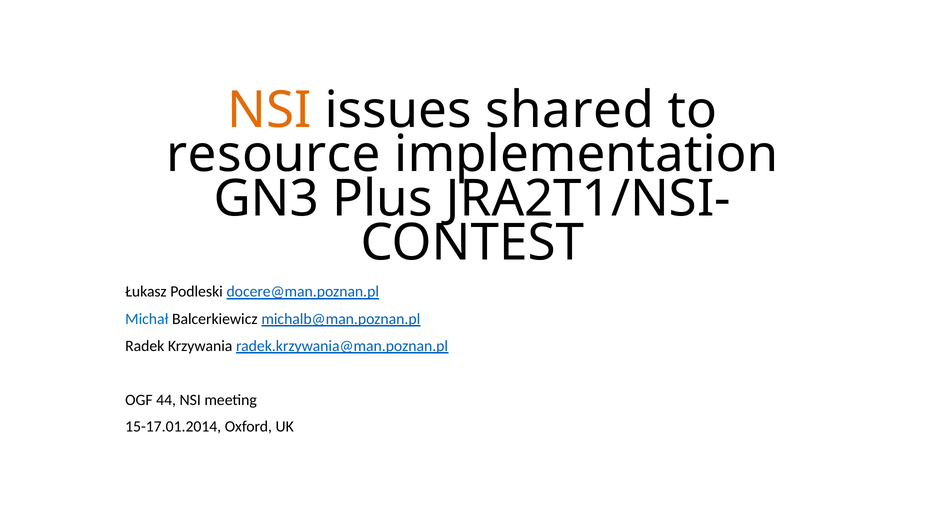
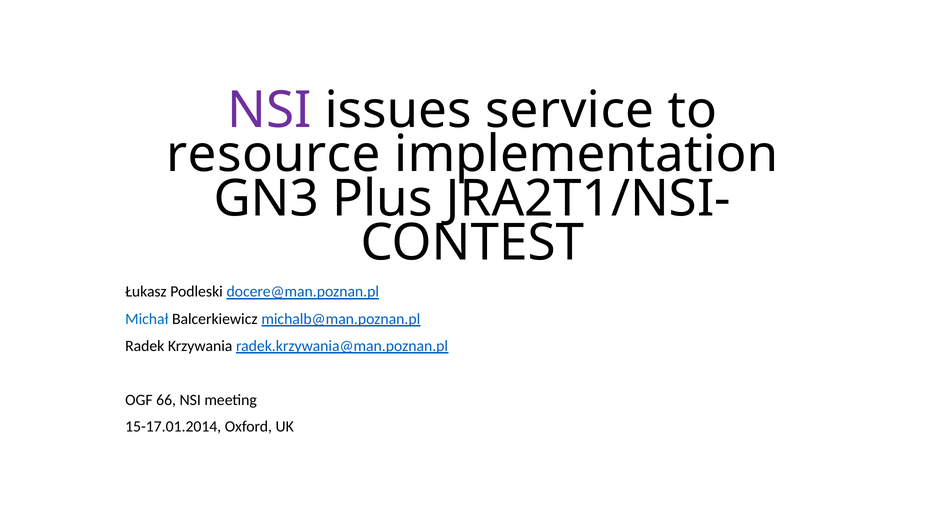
NSI at (269, 110) colour: orange -> purple
shared: shared -> service
44: 44 -> 66
